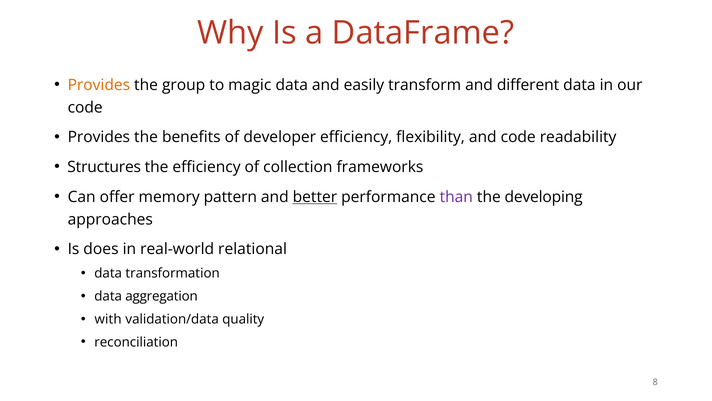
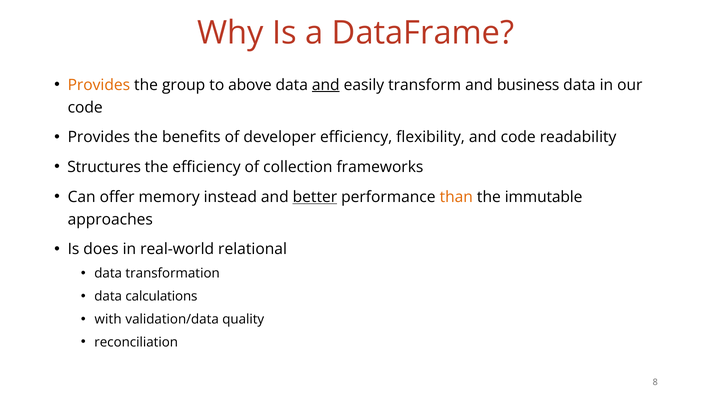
magic: magic -> above
and at (326, 85) underline: none -> present
different: different -> business
pattern: pattern -> instead
than colour: purple -> orange
developing: developing -> immutable
aggregation: aggregation -> calculations
